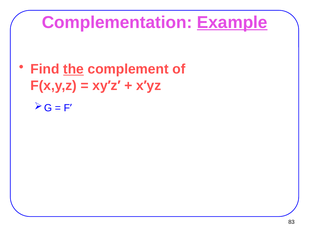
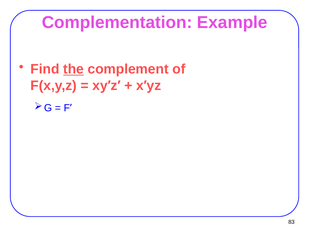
Example underline: present -> none
